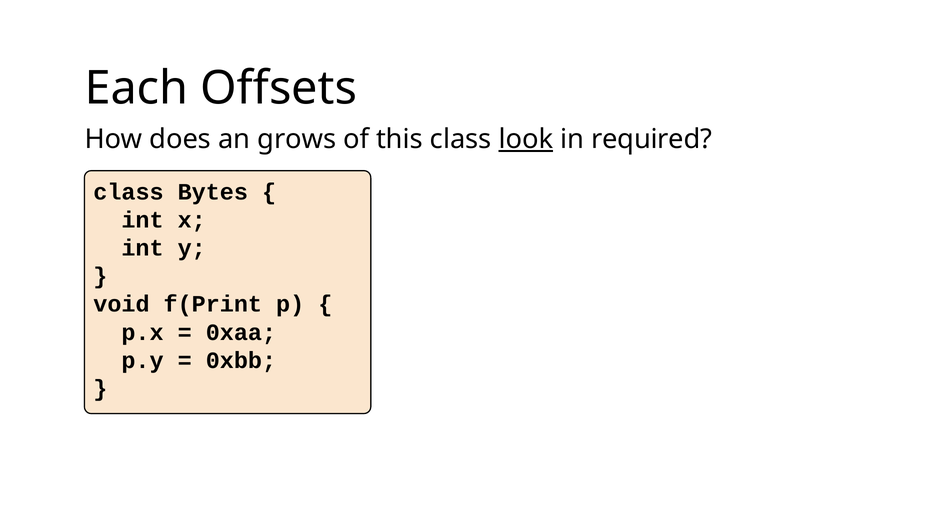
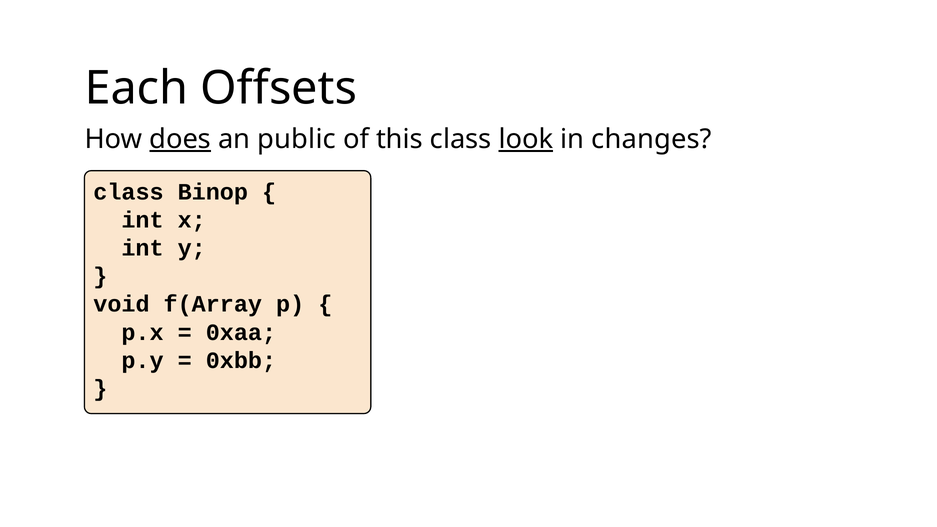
does underline: none -> present
grows: grows -> public
required: required -> changes
Bytes: Bytes -> Binop
f(Print: f(Print -> f(Array
